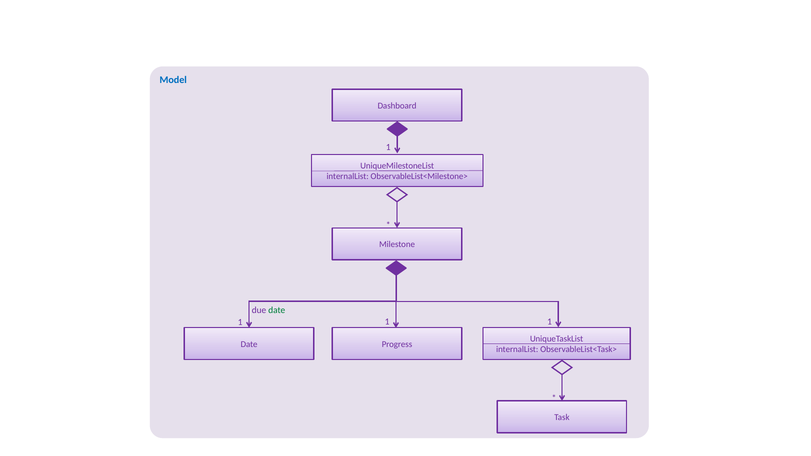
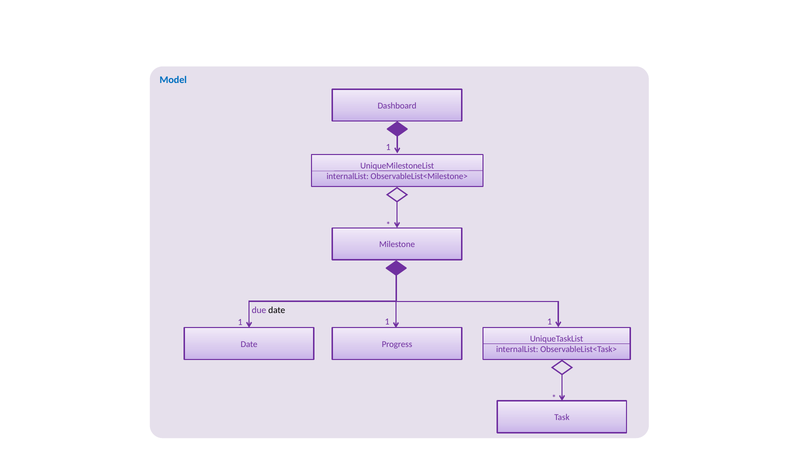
date at (277, 310) colour: green -> black
